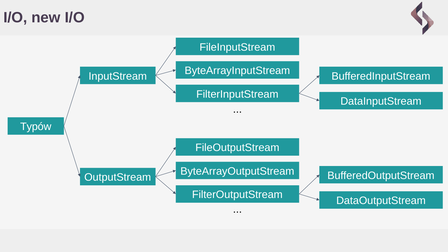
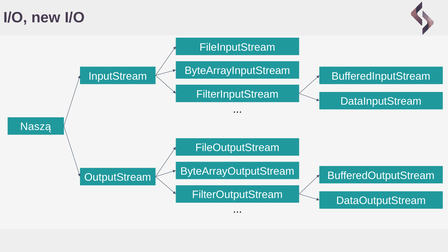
Typów: Typów -> Naszą
